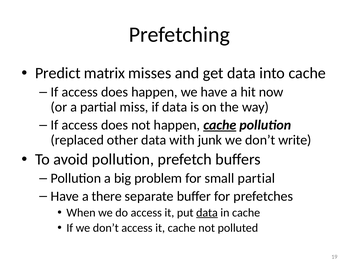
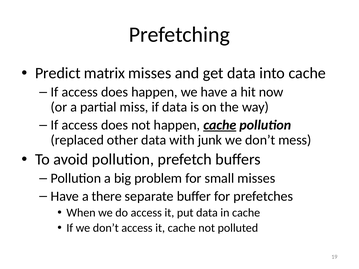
write: write -> mess
small partial: partial -> misses
data at (207, 213) underline: present -> none
